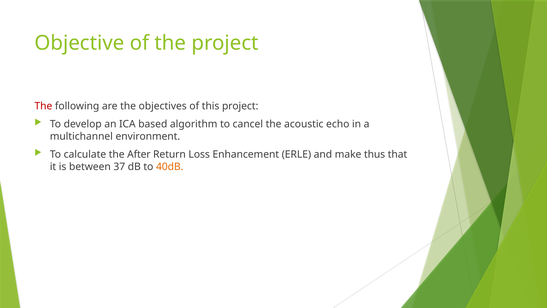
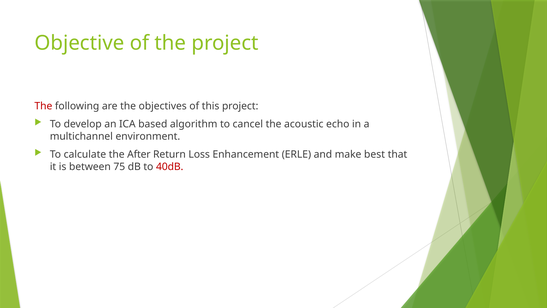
thus: thus -> best
37: 37 -> 75
40dB colour: orange -> red
